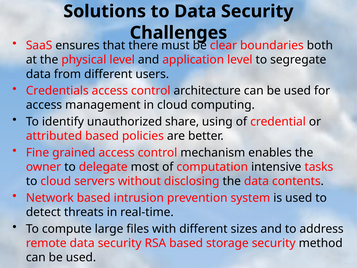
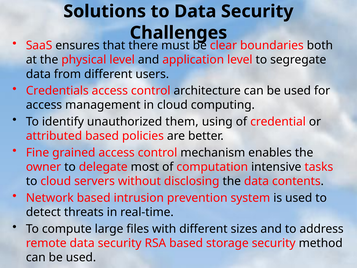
share: share -> them
